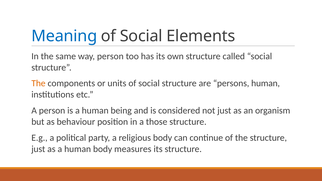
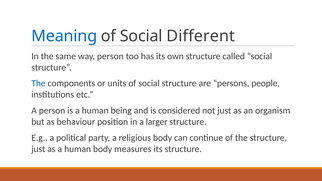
Elements: Elements -> Different
The at (38, 83) colour: orange -> blue
persons human: human -> people
those: those -> larger
